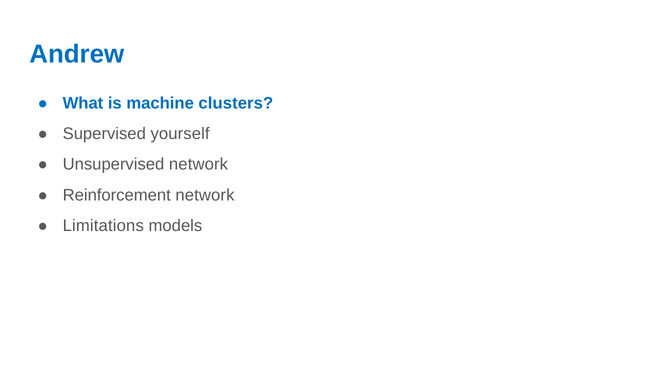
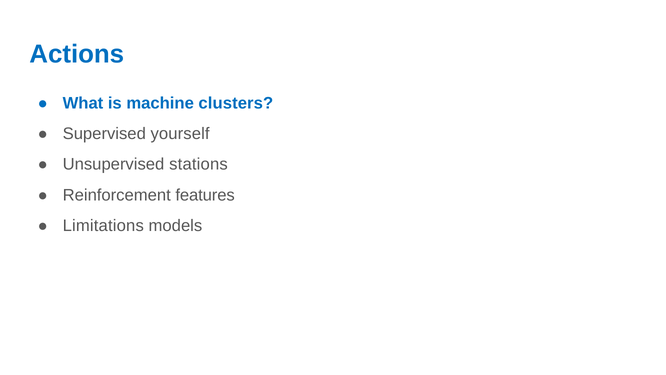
Andrew: Andrew -> Actions
Unsupervised network: network -> stations
Reinforcement network: network -> features
